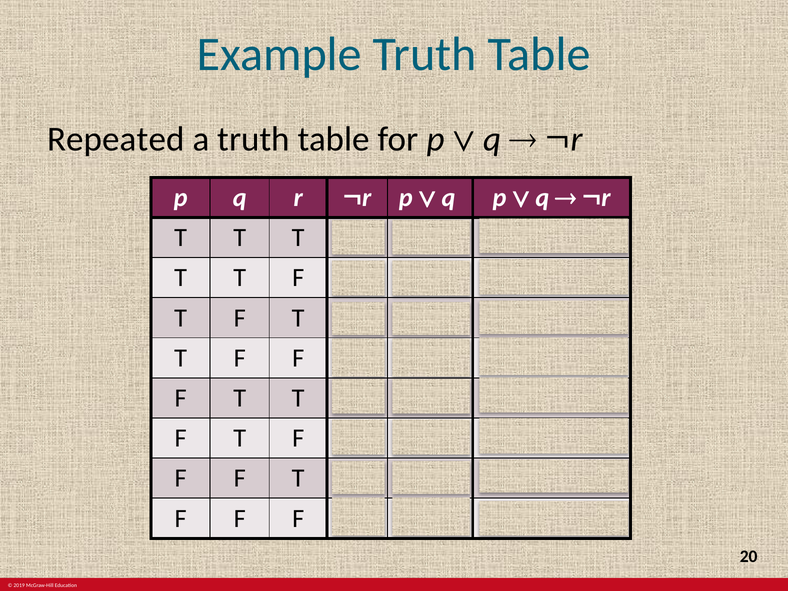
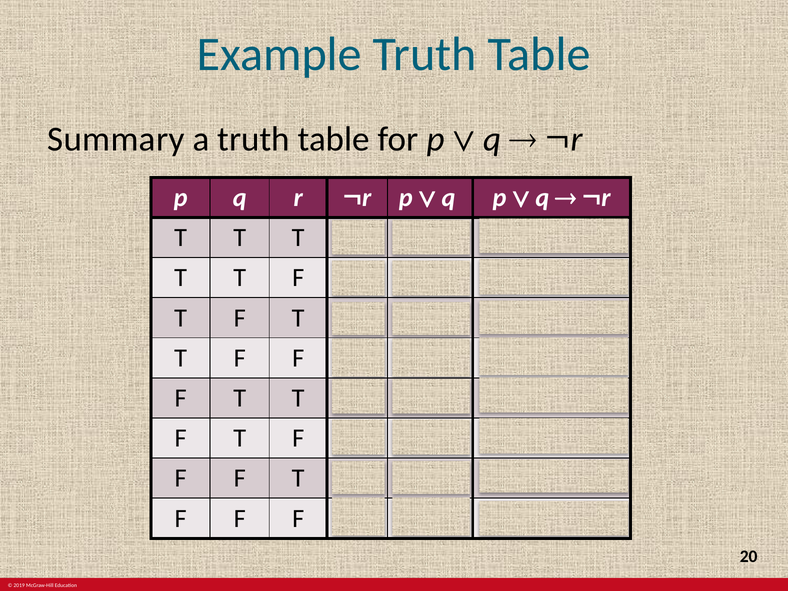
Repeated: Repeated -> Summary
